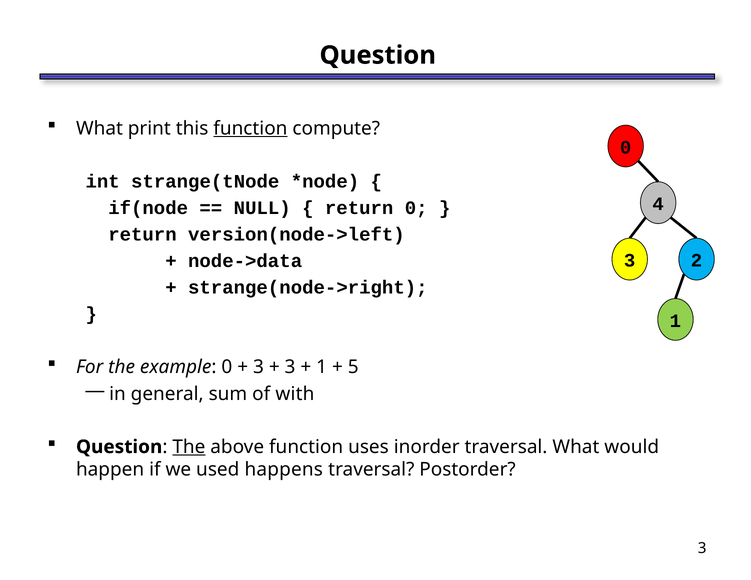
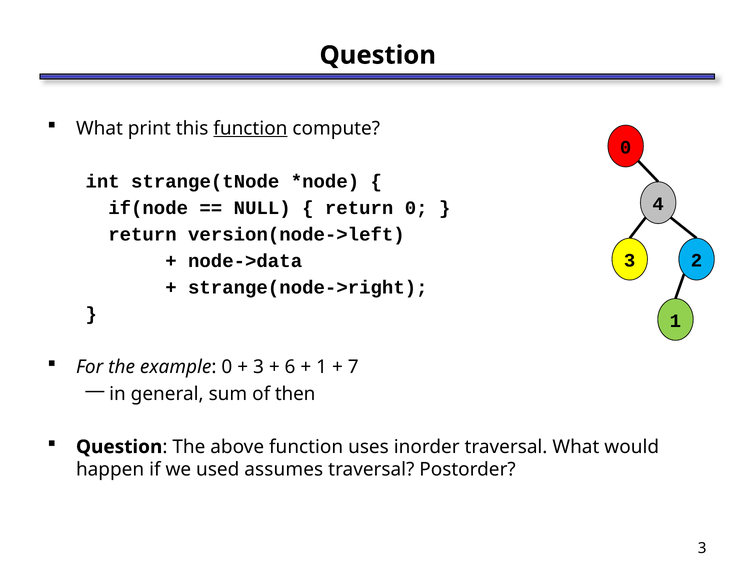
3 at (290, 367): 3 -> 6
5: 5 -> 7
with: with -> then
The at (189, 447) underline: present -> none
happens: happens -> assumes
